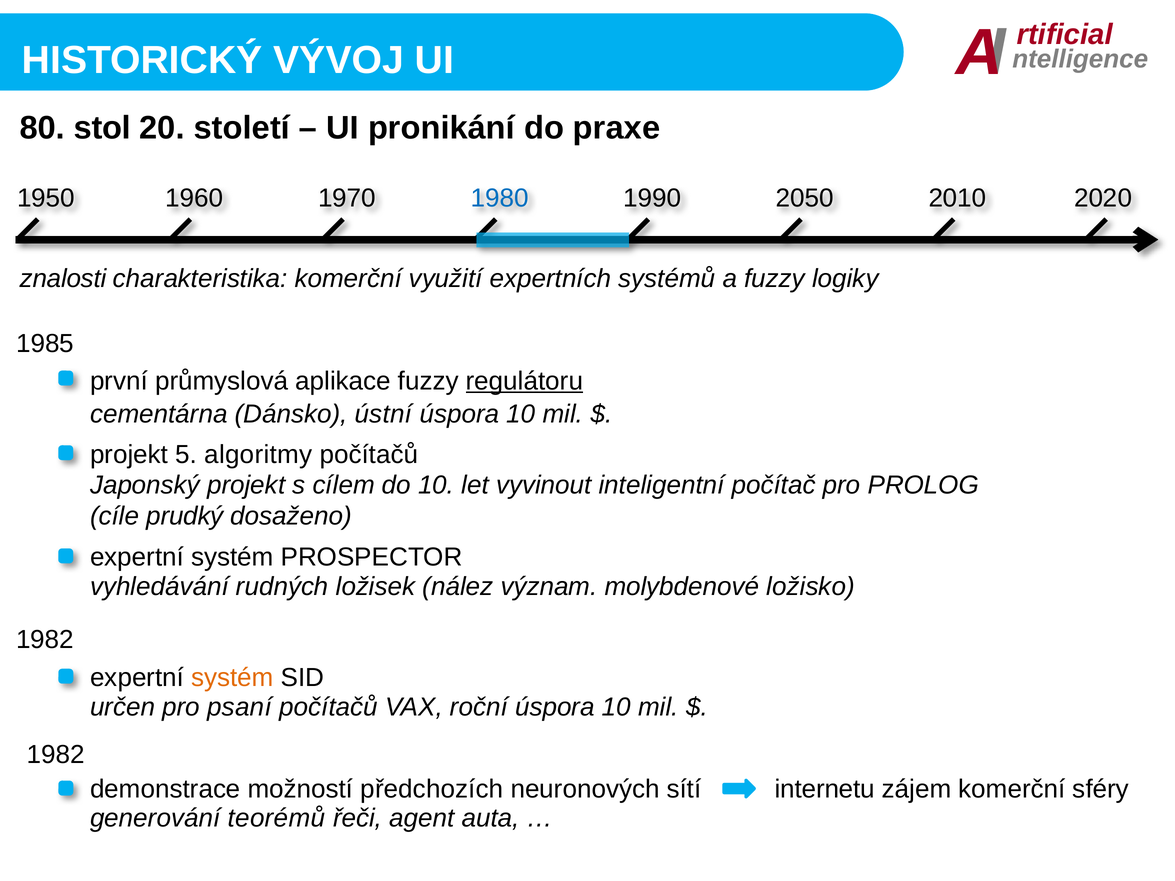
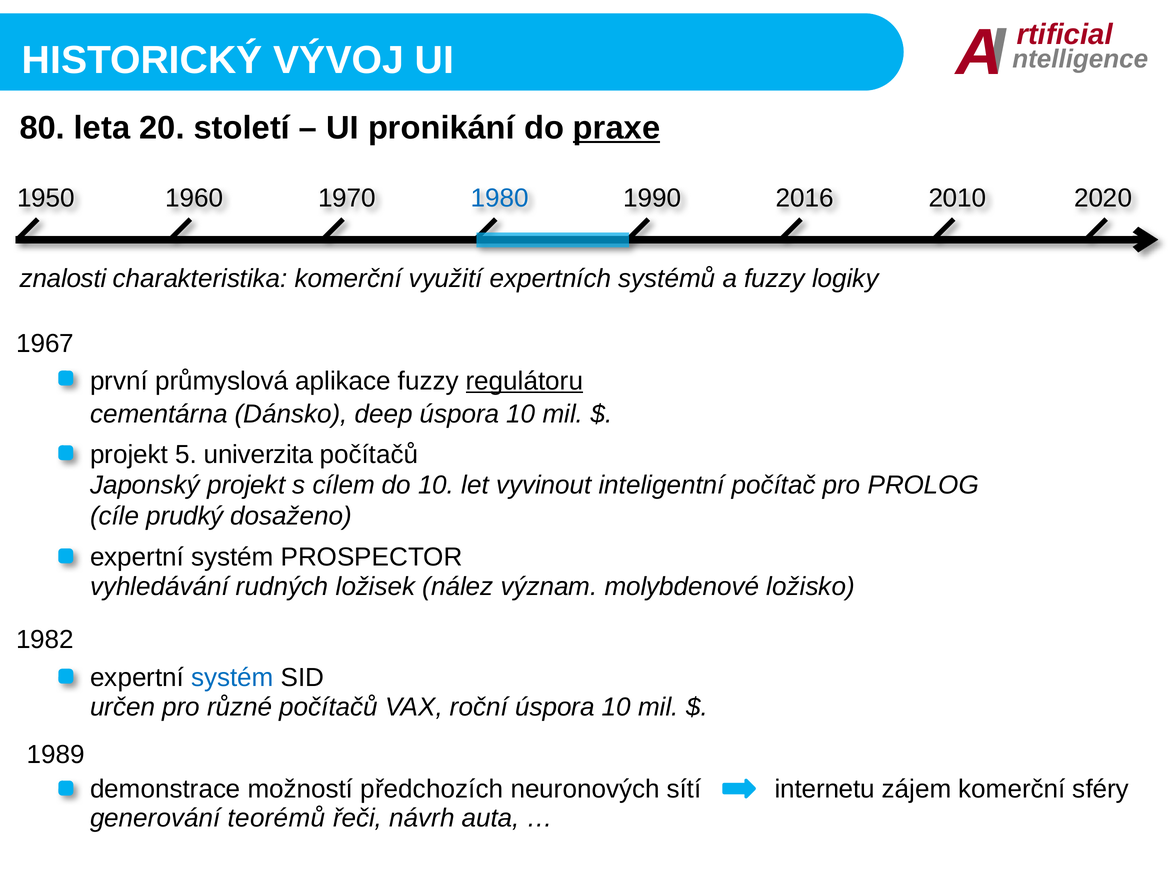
stol: stol -> leta
praxe underline: none -> present
2050: 2050 -> 2016
1985: 1985 -> 1967
ústní: ústní -> deep
algoritmy: algoritmy -> univerzita
systém at (232, 678) colour: orange -> blue
psaní: psaní -> různé
1982 at (56, 755): 1982 -> 1989
agent: agent -> návrh
